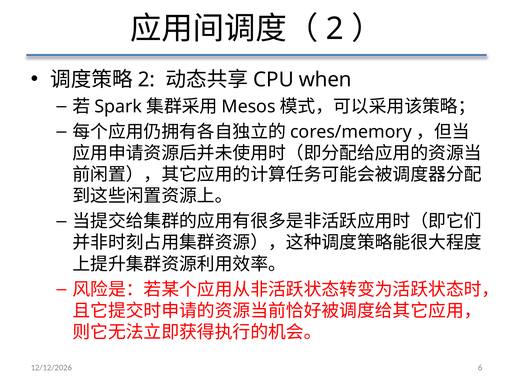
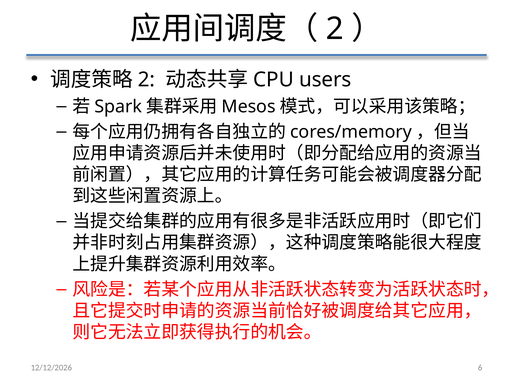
when: when -> users
